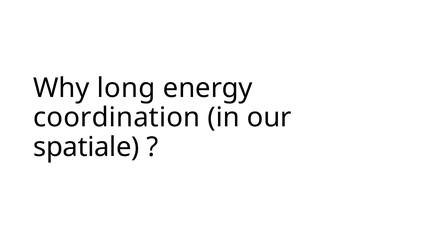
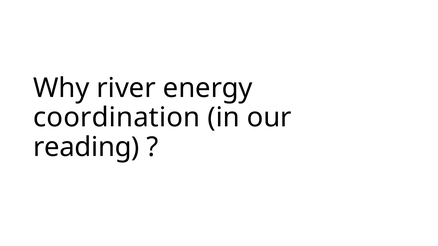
long: long -> river
spatiale: spatiale -> reading
